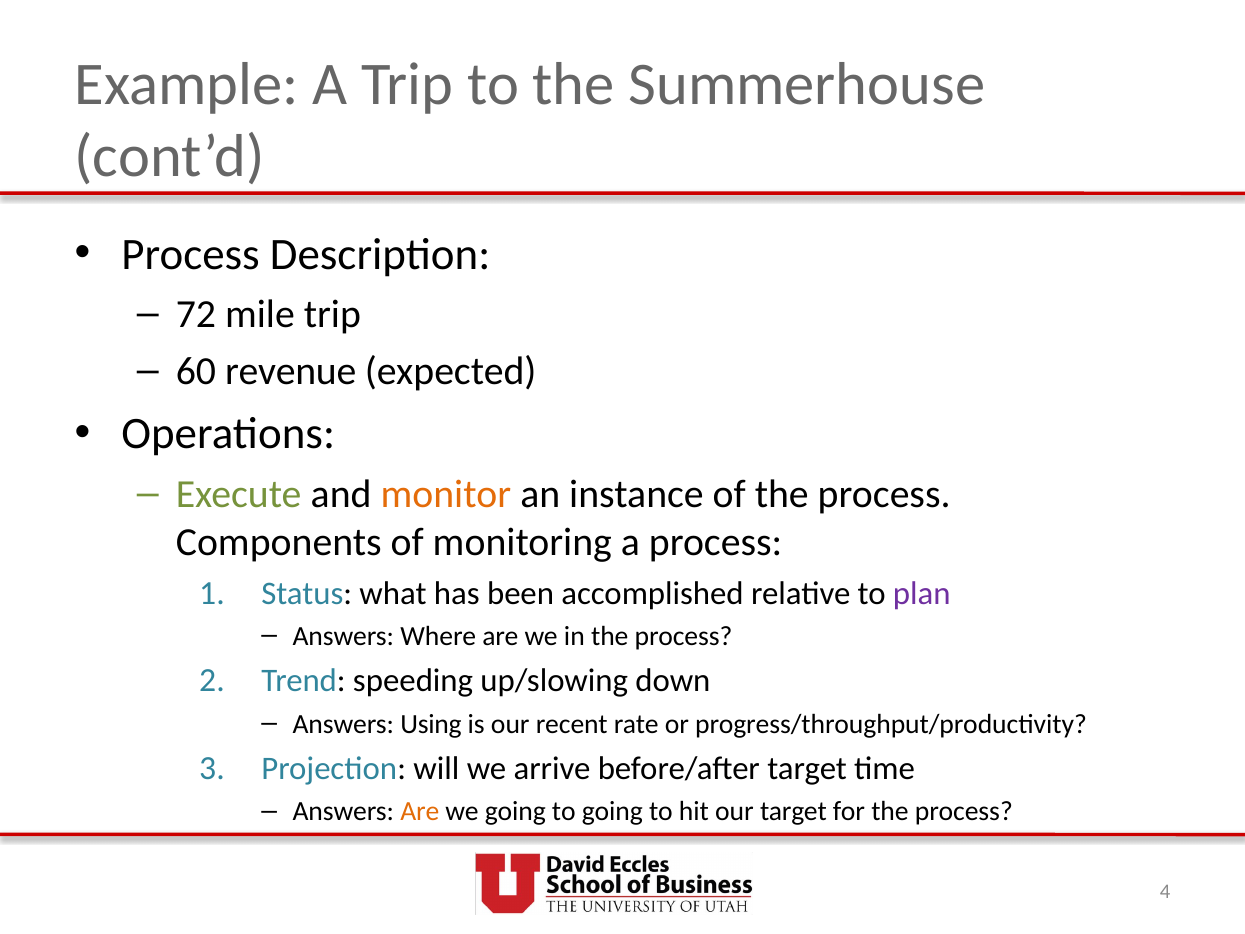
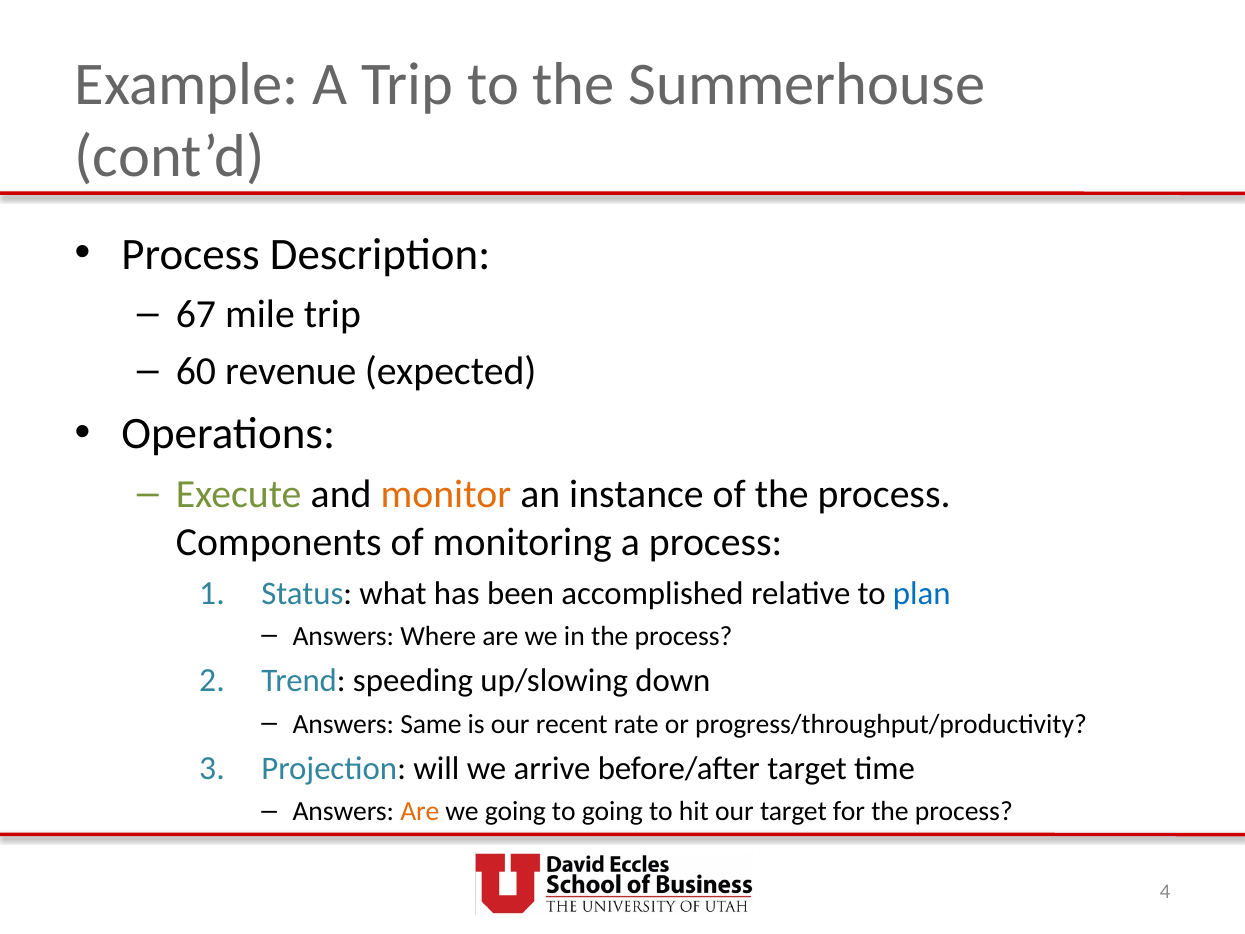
72: 72 -> 67
plan colour: purple -> blue
Using: Using -> Same
